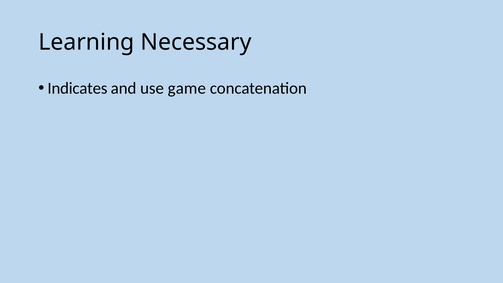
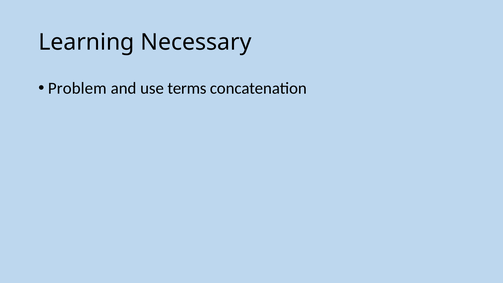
Indicates: Indicates -> Problem
game: game -> terms
